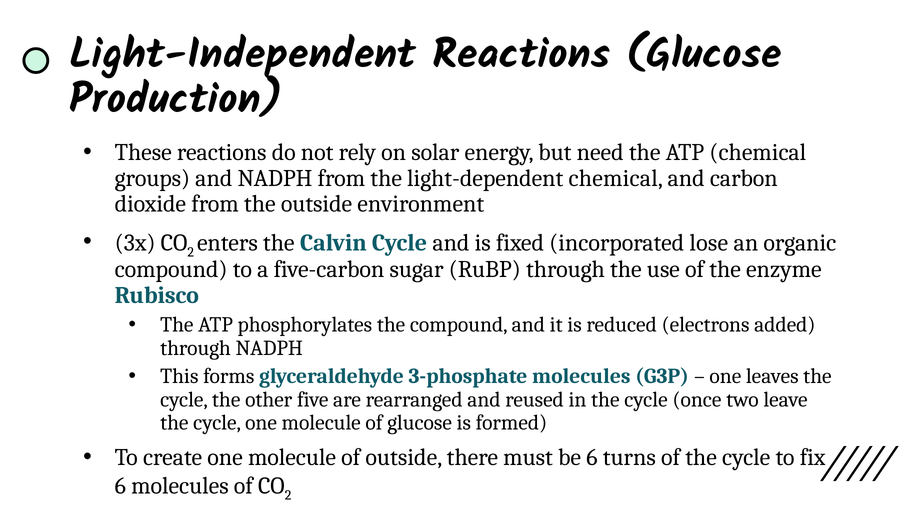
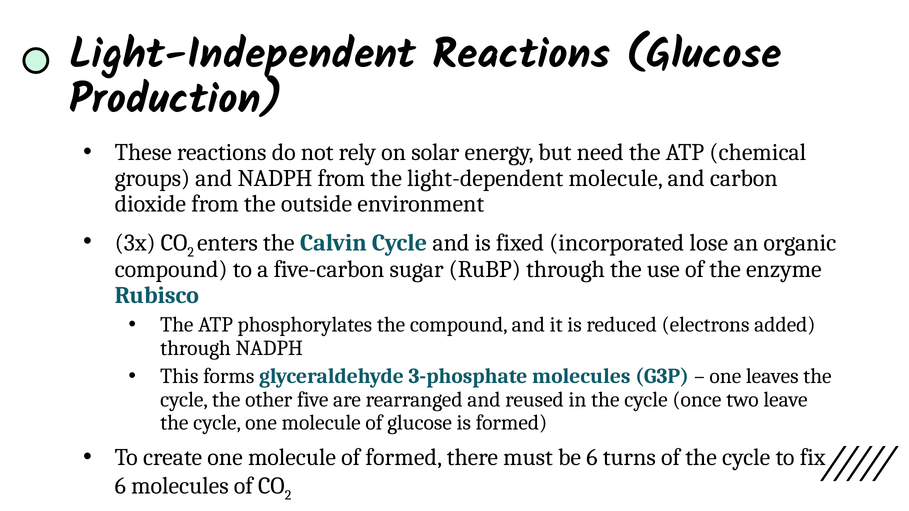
light-dependent chemical: chemical -> molecule
of outside: outside -> formed
